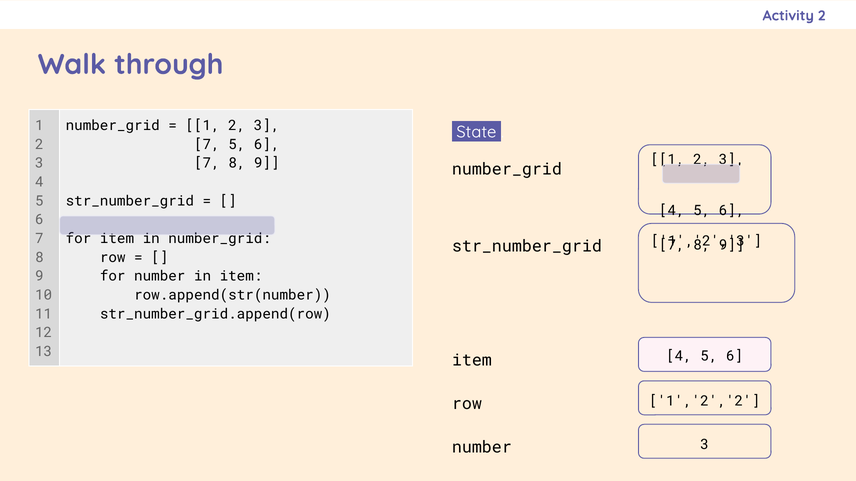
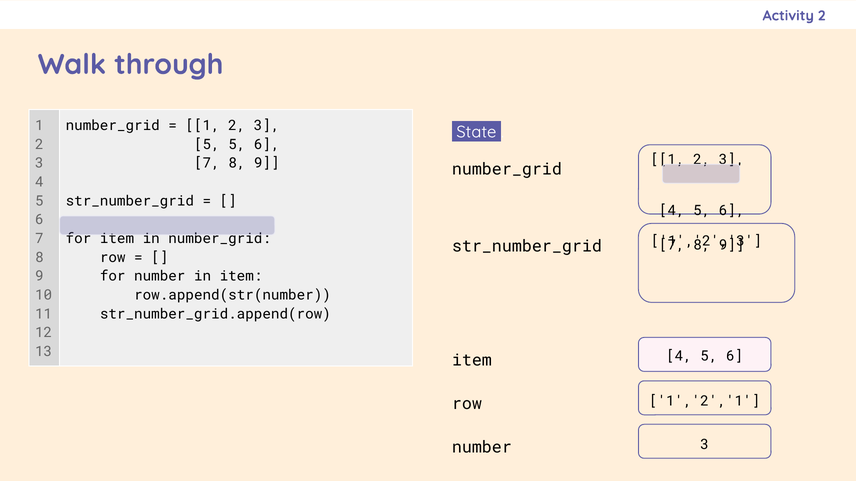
7 at (207, 145): 7 -> 5
1','2','2: 1','2','2 -> 1','2','1
